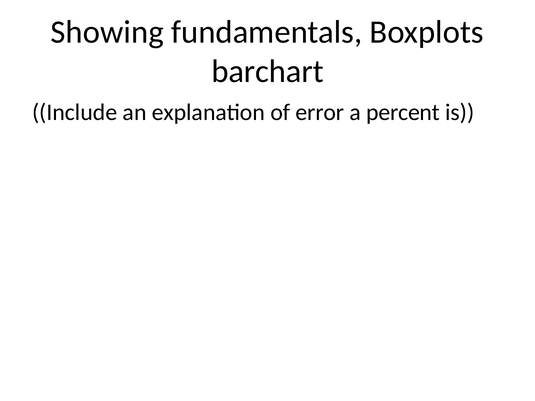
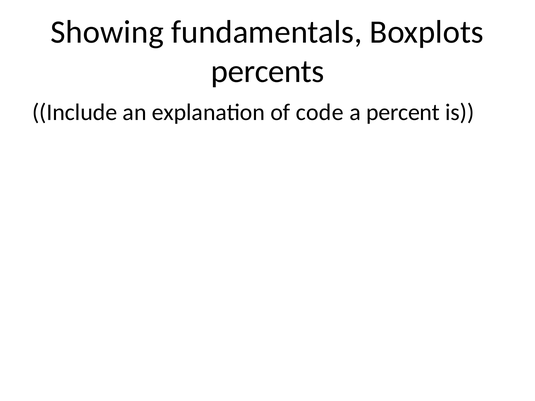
barchart: barchart -> percents
error: error -> code
